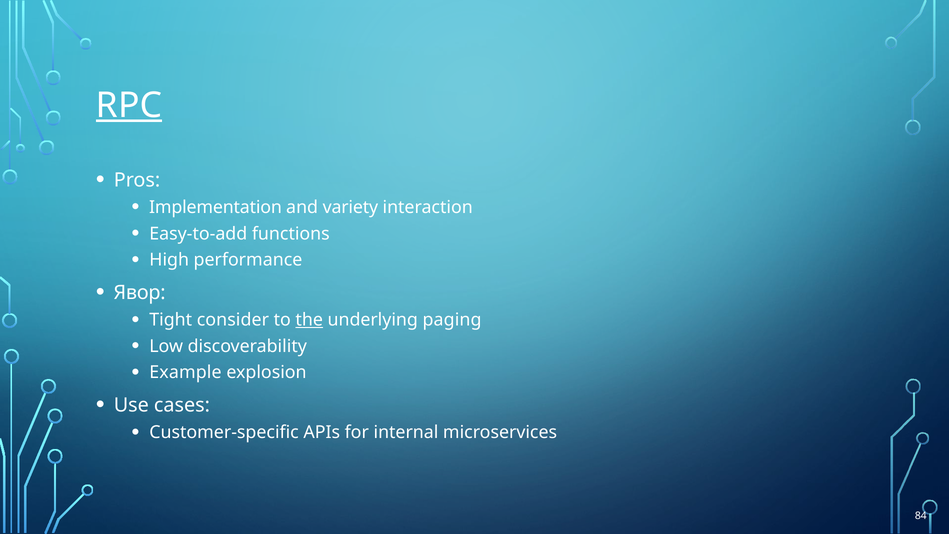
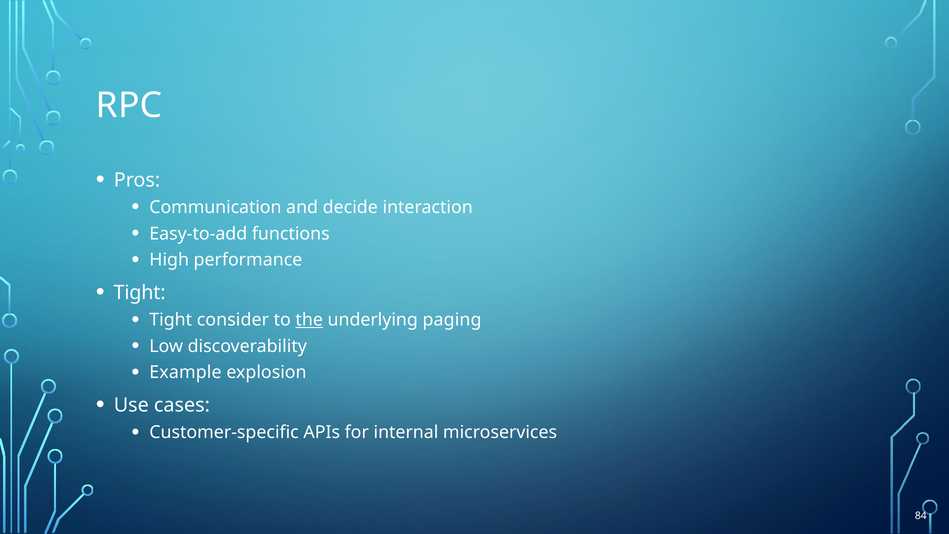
RPC underline: present -> none
Implementation: Implementation -> Communication
variety: variety -> decide
Явор at (140, 293): Явор -> Tight
